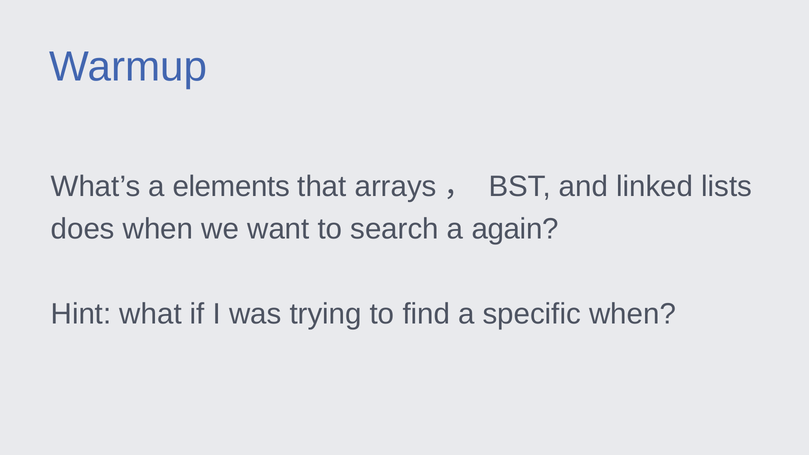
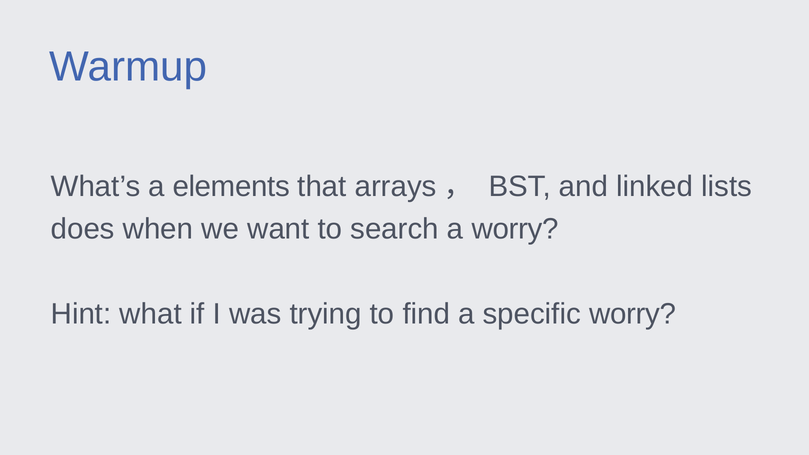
a again: again -> worry
specific when: when -> worry
